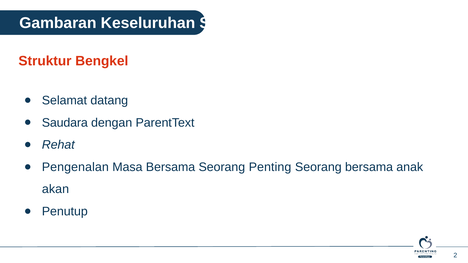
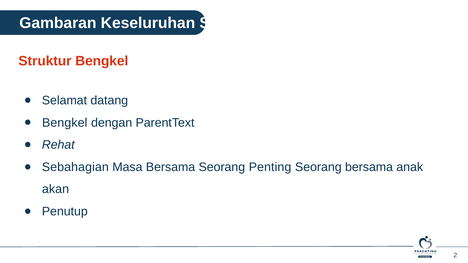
Saudara at (65, 123): Saudara -> Bengkel
Pengenalan: Pengenalan -> Sebahagian
